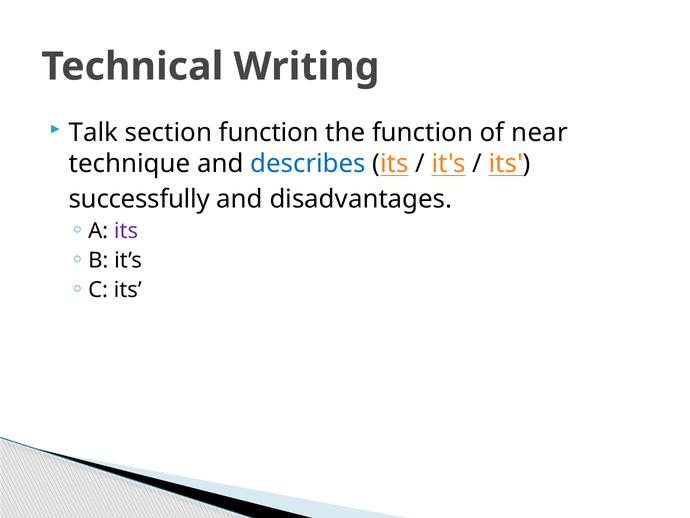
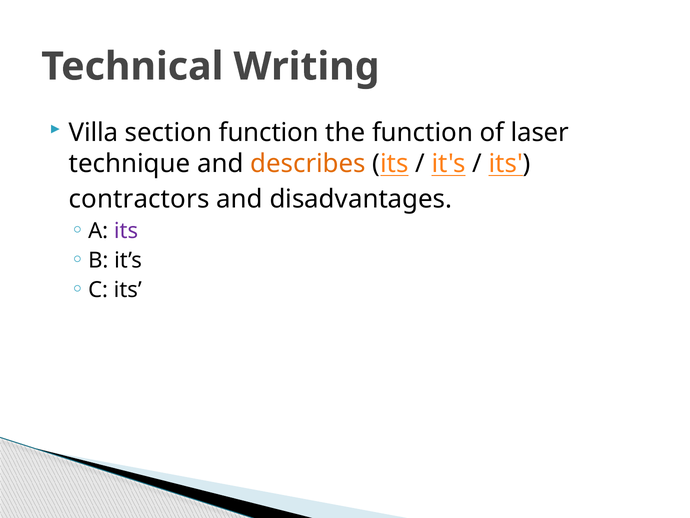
Talk: Talk -> Villa
near: near -> laser
describes colour: blue -> orange
successfully: successfully -> contractors
